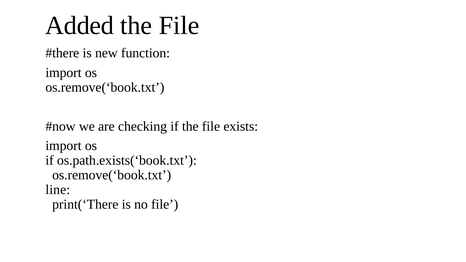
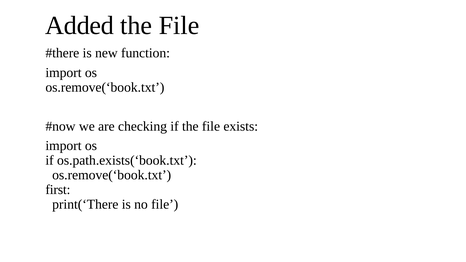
line: line -> first
